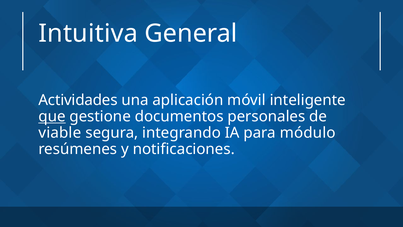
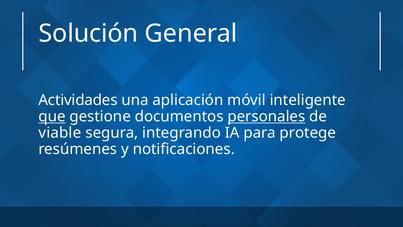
Intuitiva: Intuitiva -> Solución
personales underline: none -> present
módulo: módulo -> protege
